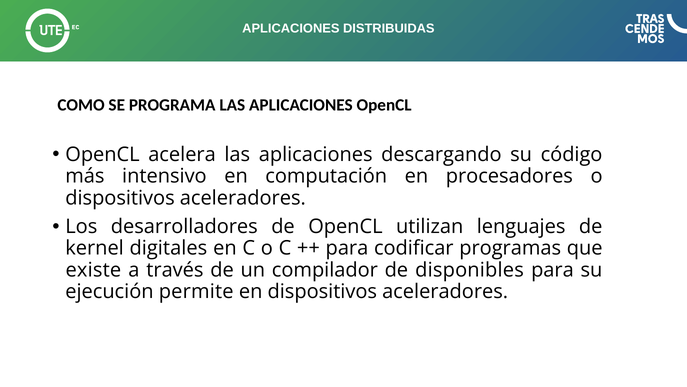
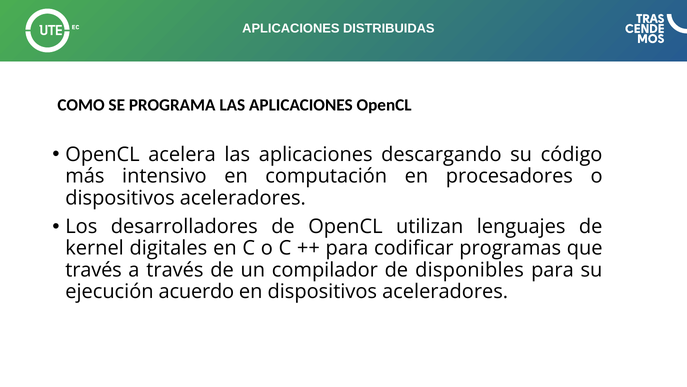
existe at (93, 270): existe -> través
permite: permite -> acuerdo
